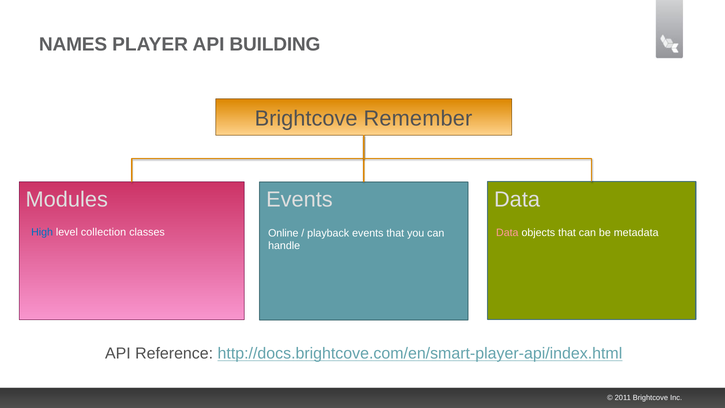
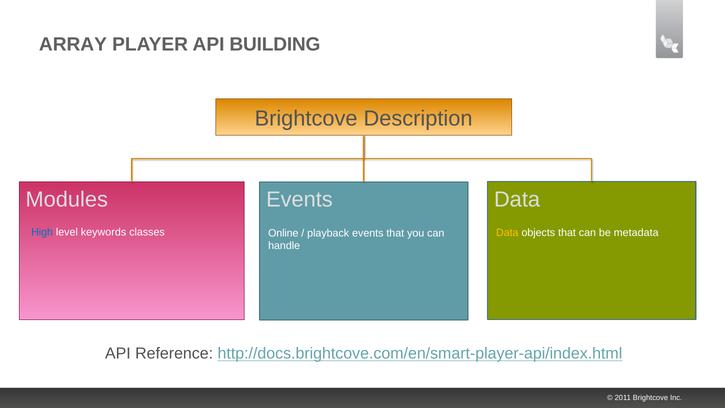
NAMES: NAMES -> ARRAY
Remember: Remember -> Description
collection: collection -> keywords
Data at (507, 233) colour: pink -> yellow
